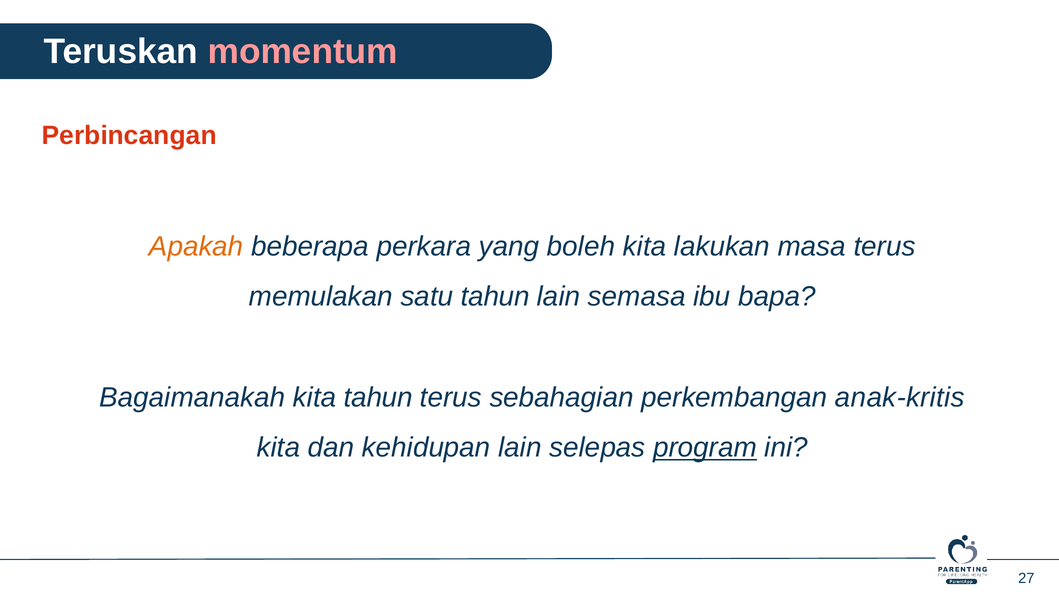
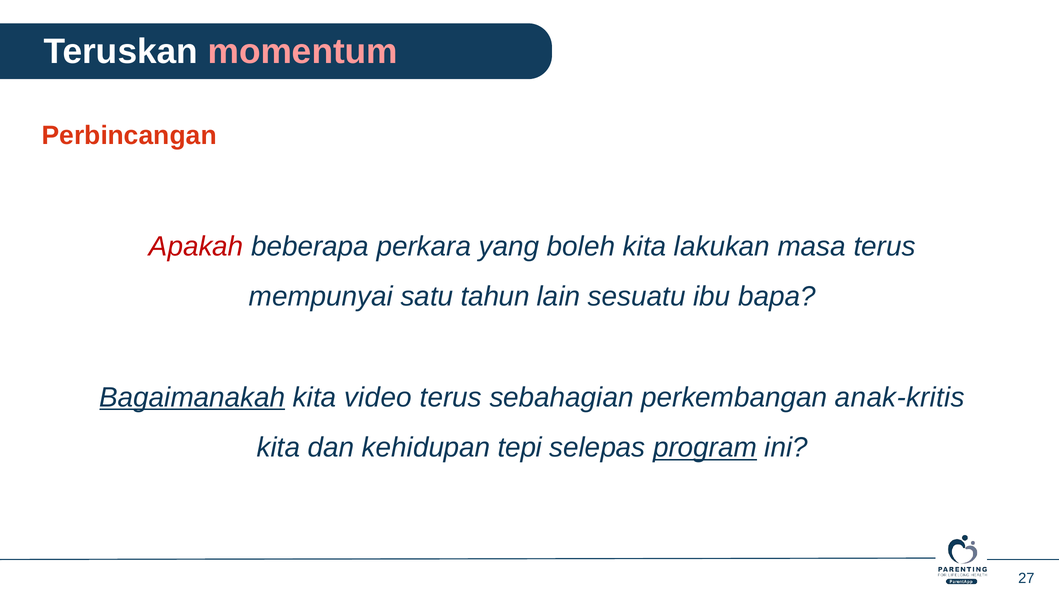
Apakah colour: orange -> red
memulakan: memulakan -> mempunyai
semasa: semasa -> sesuatu
Bagaimanakah underline: none -> present
kita tahun: tahun -> video
kehidupan lain: lain -> tepi
